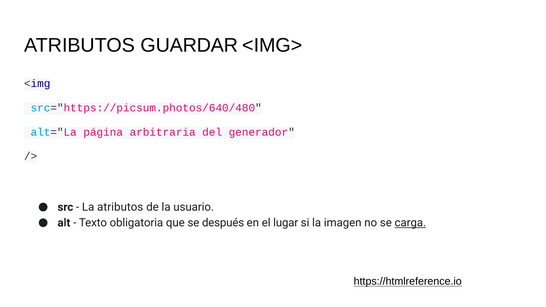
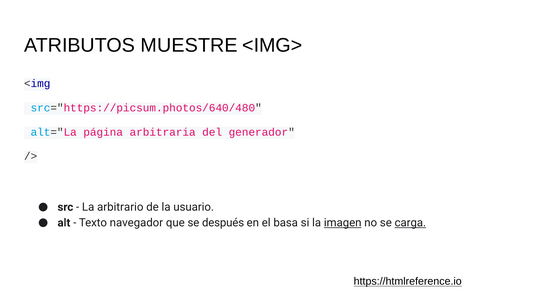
GUARDAR: GUARDAR -> MUESTRE
La atributos: atributos -> arbitrario
obligatoria: obligatoria -> navegador
lugar: lugar -> basa
imagen underline: none -> present
